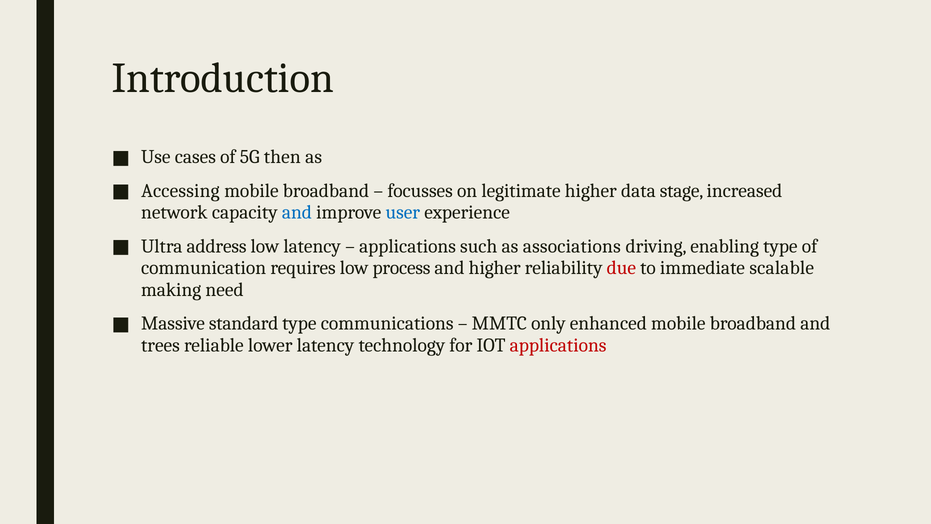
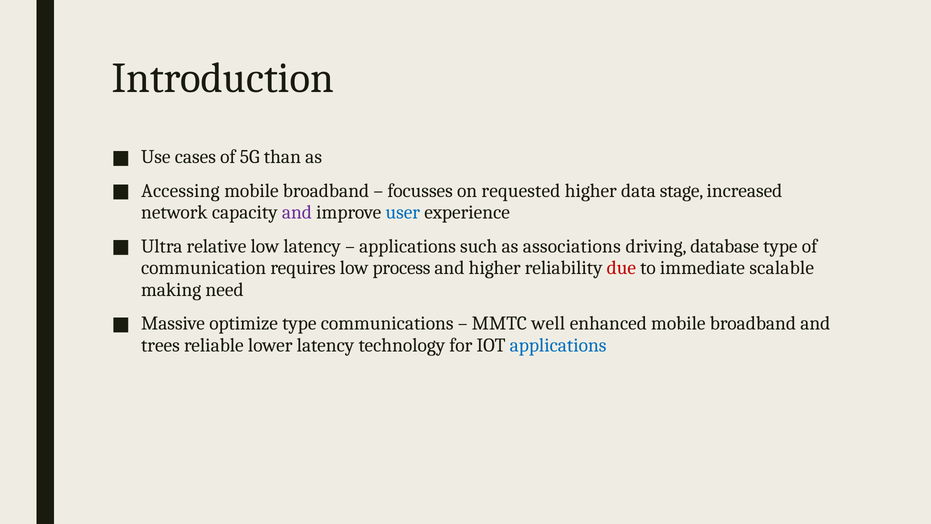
then: then -> than
legitimate: legitimate -> requested
and at (297, 212) colour: blue -> purple
address: address -> relative
enabling: enabling -> database
standard: standard -> optimize
only: only -> well
applications at (558, 345) colour: red -> blue
